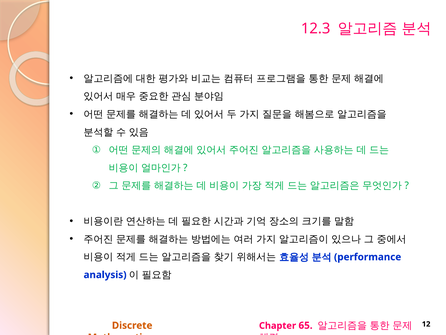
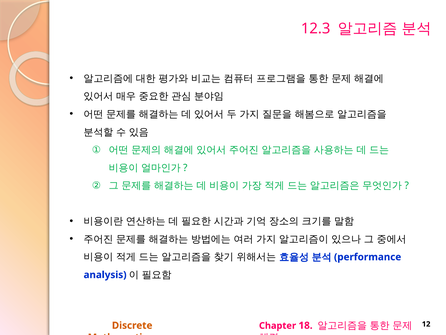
65: 65 -> 18
